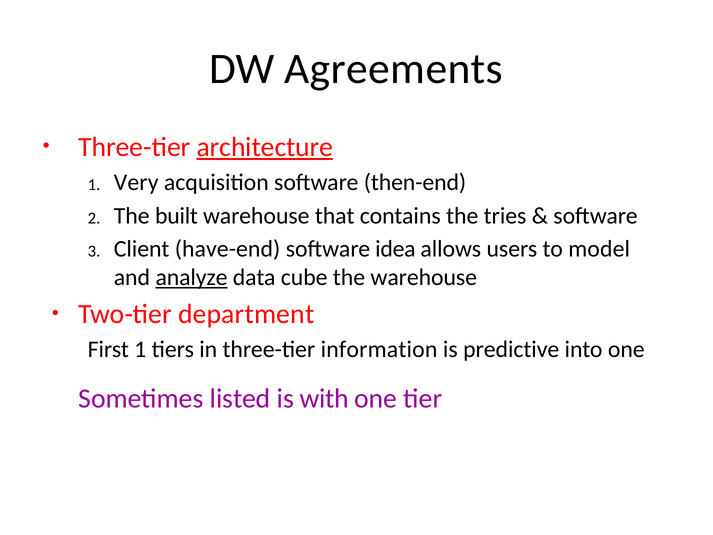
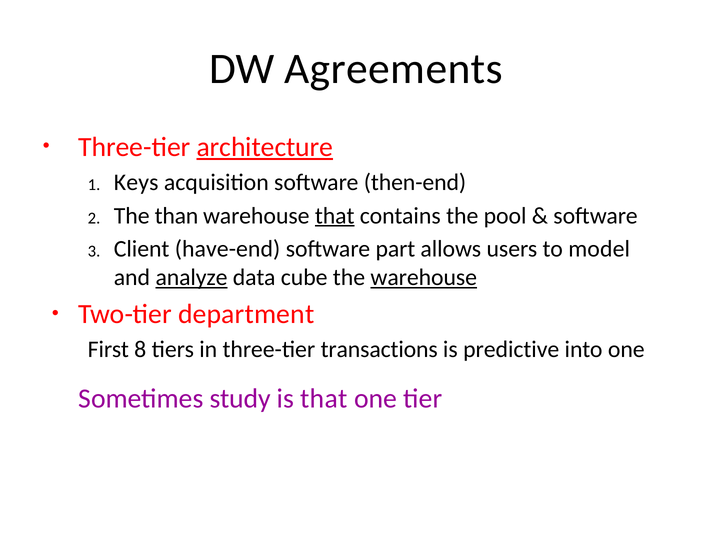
Very: Very -> Keys
built: built -> than
that at (335, 216) underline: none -> present
tries: tries -> pool
idea: idea -> part
warehouse at (424, 277) underline: none -> present
First 1: 1 -> 8
information: information -> transactions
listed: listed -> study
is with: with -> that
